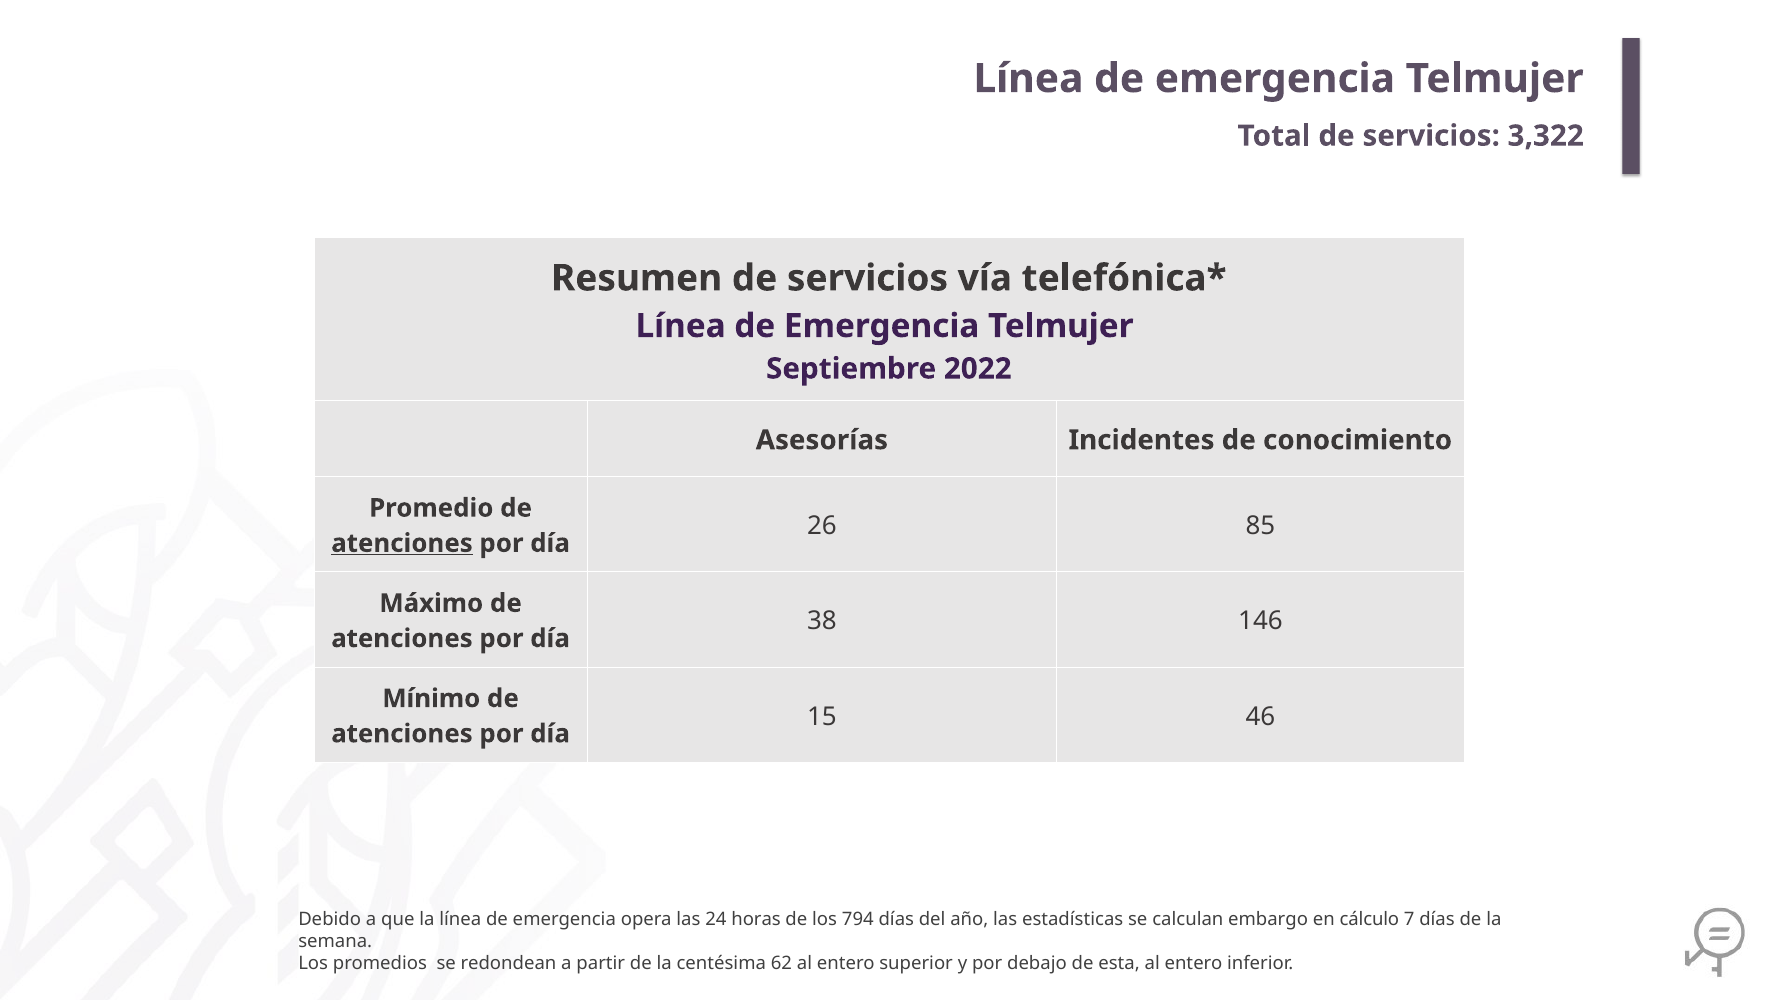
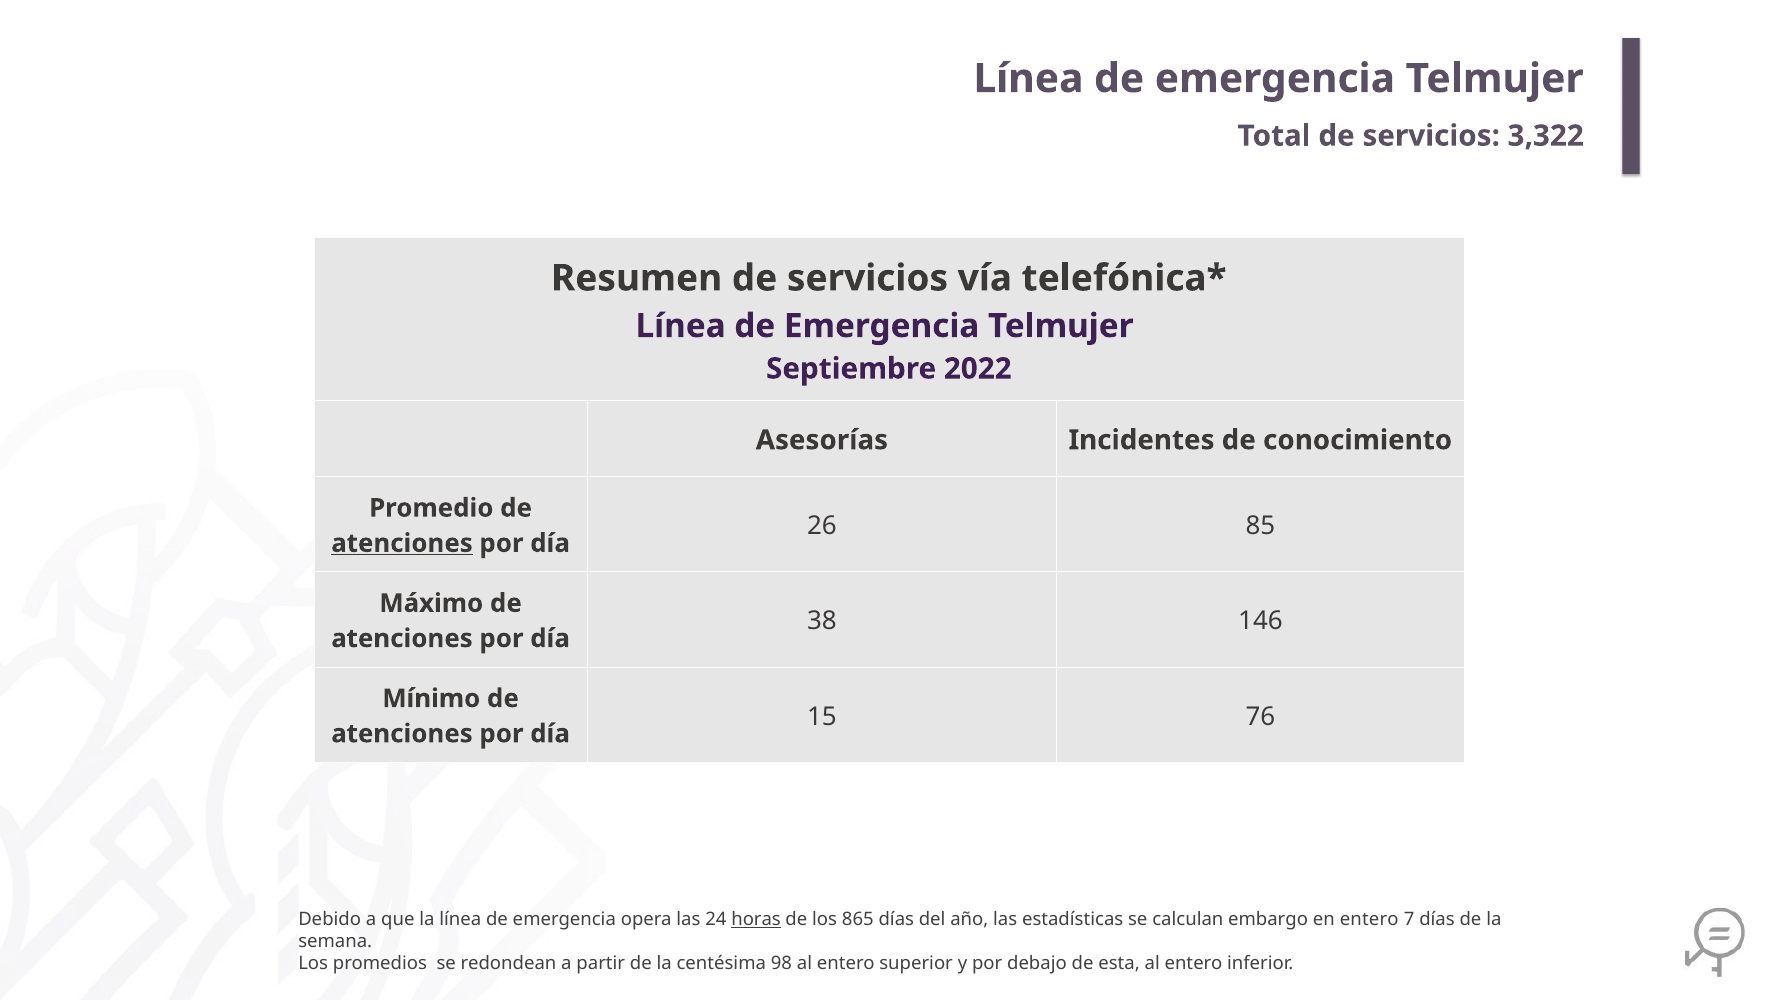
46: 46 -> 76
horas underline: none -> present
794: 794 -> 865
en cálculo: cálculo -> entero
62: 62 -> 98
